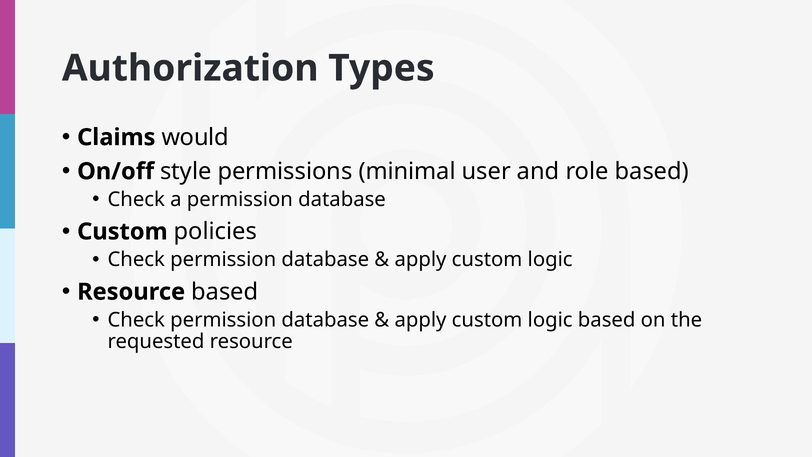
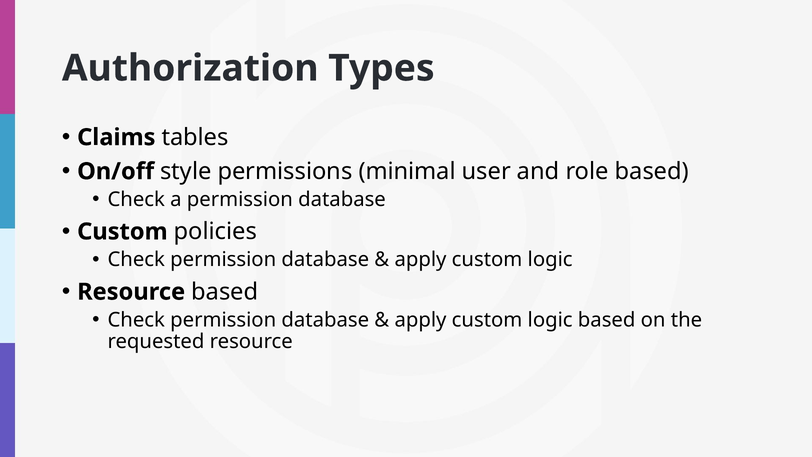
would: would -> tables
